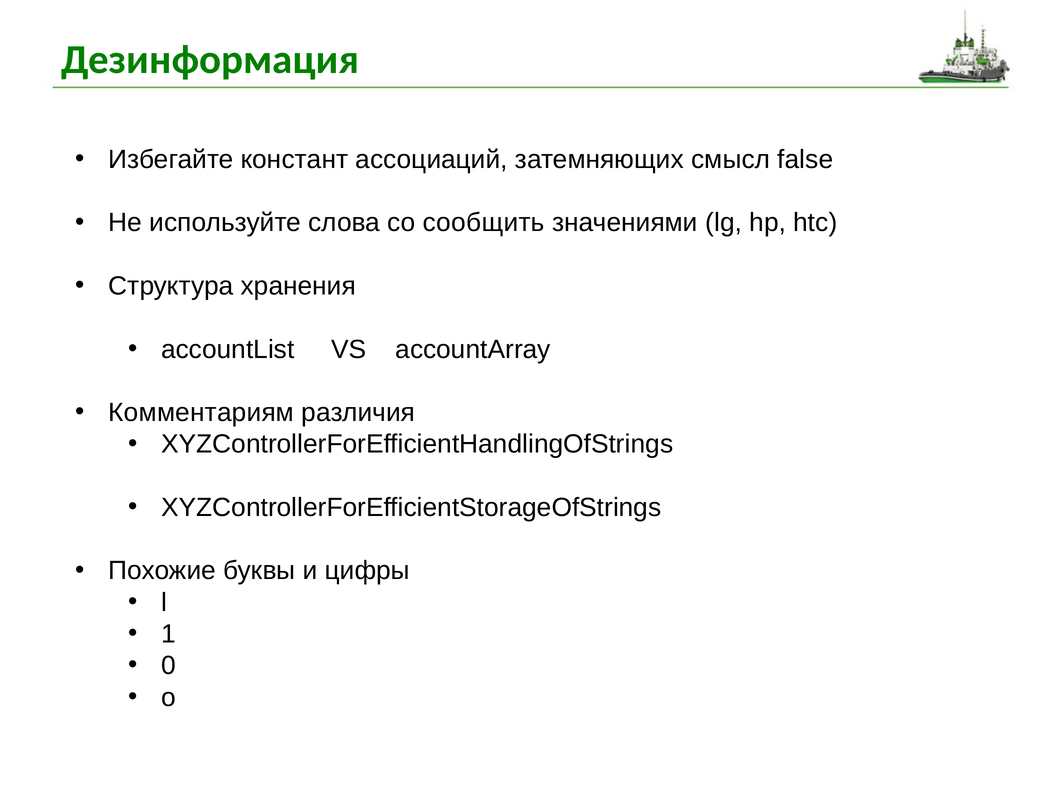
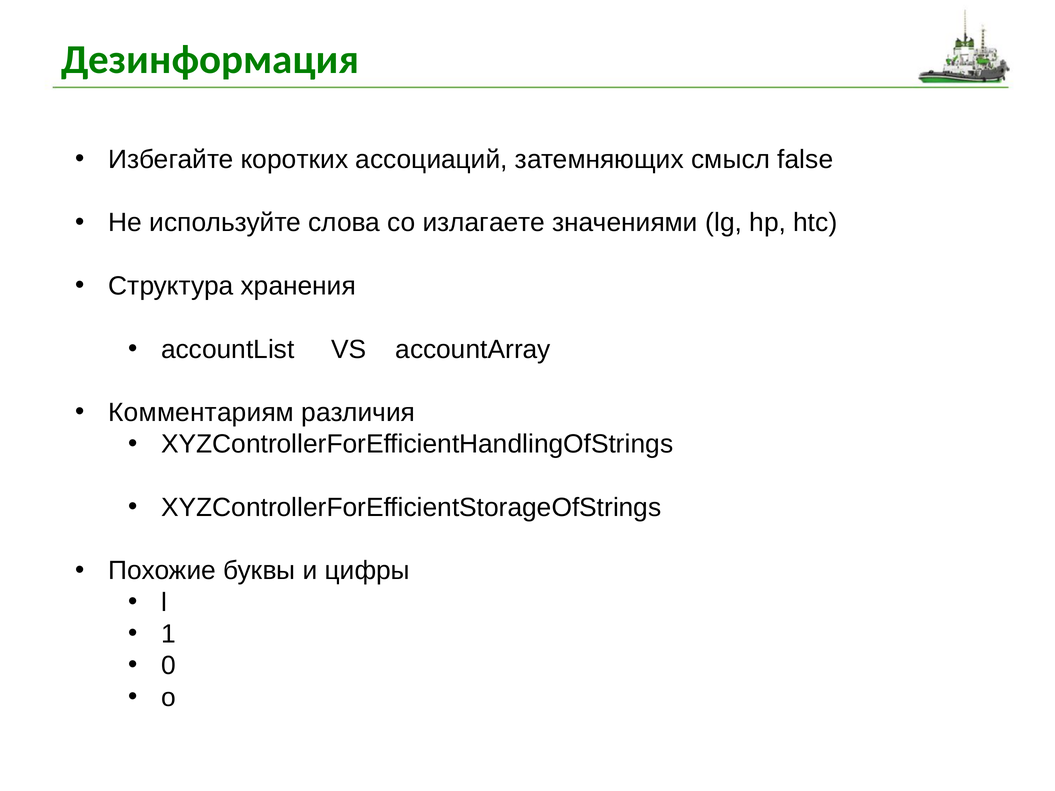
констант: констант -> коротких
сообщить: сообщить -> излагаете
